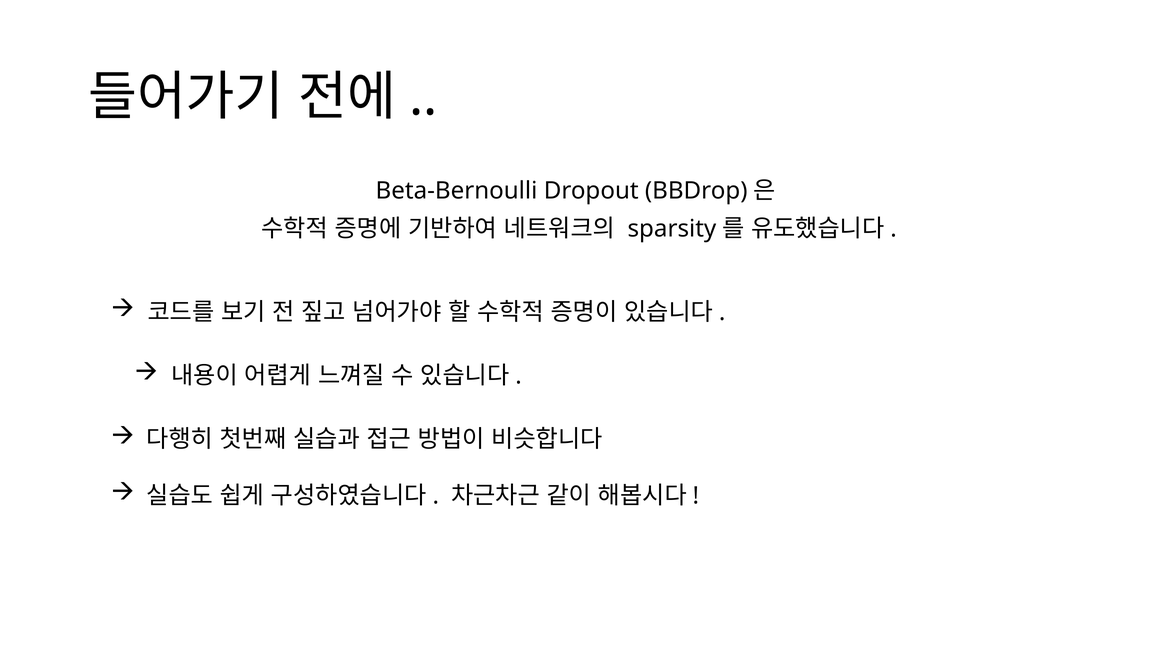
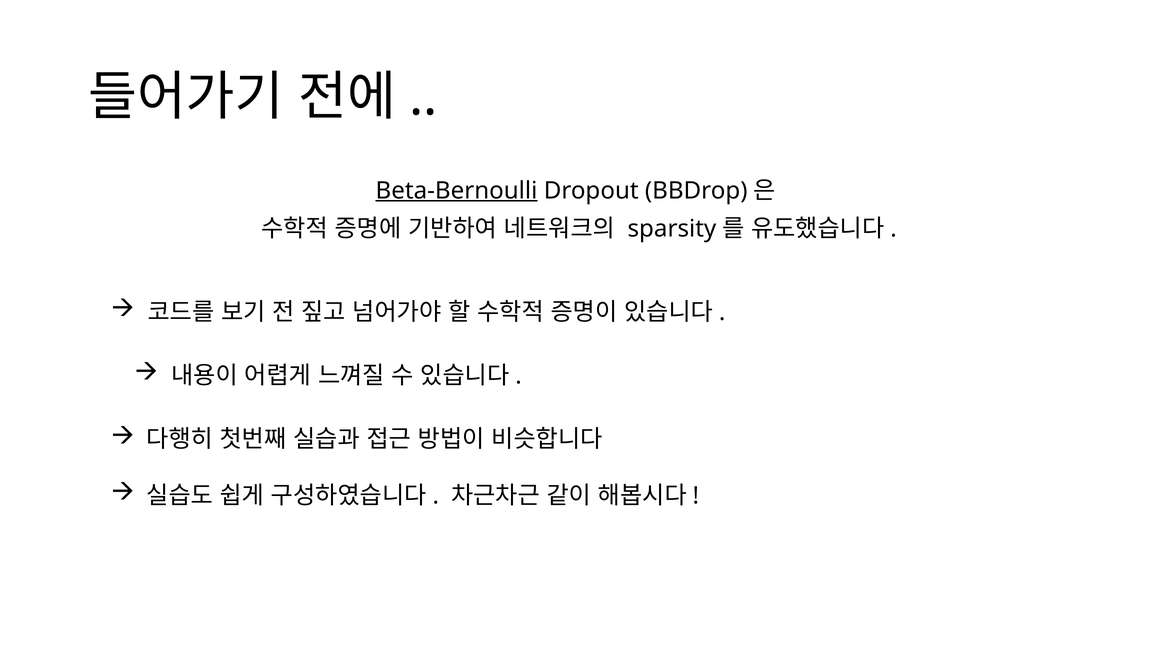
Beta-Bernoulli underline: none -> present
